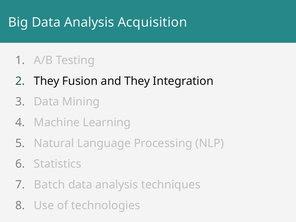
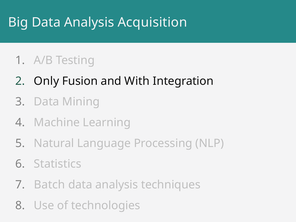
They at (47, 81): They -> Only
and They: They -> With
